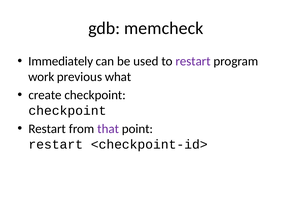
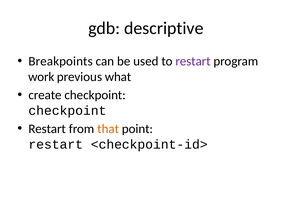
memcheck: memcheck -> descriptive
Immediately: Immediately -> Breakpoints
that colour: purple -> orange
